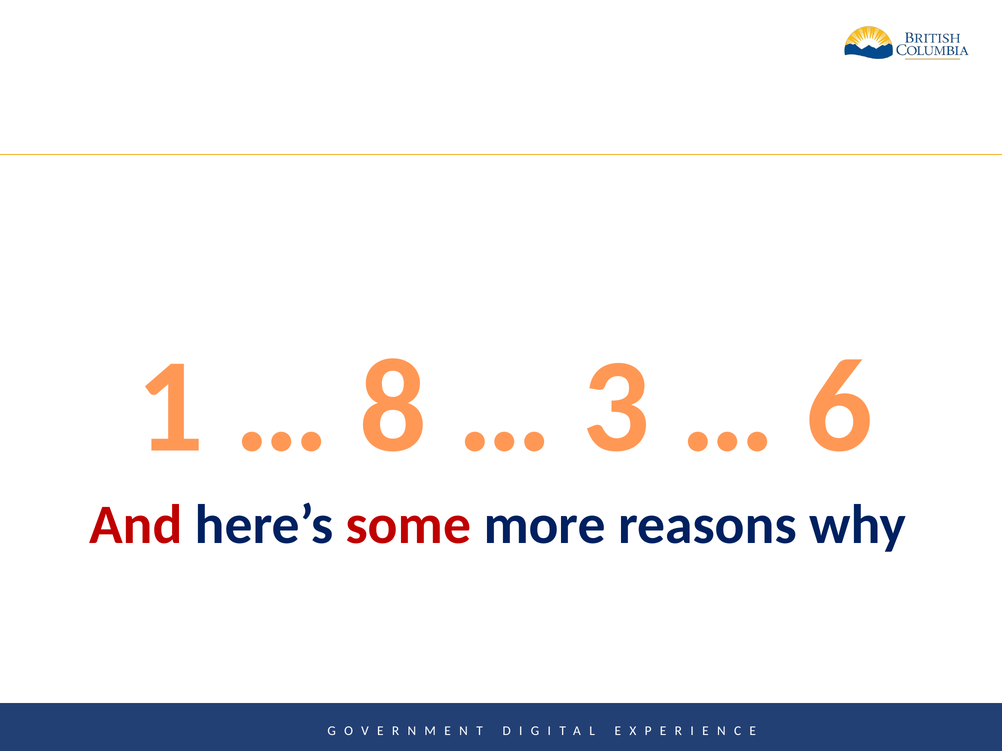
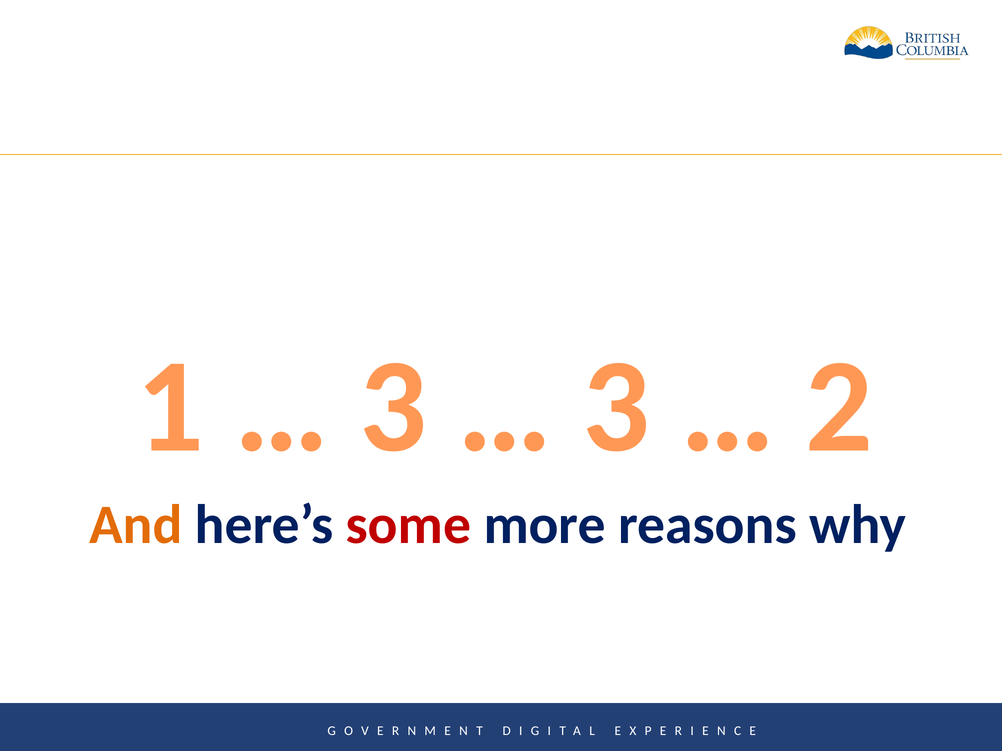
8 at (393, 407): 8 -> 3
6: 6 -> 2
And colour: red -> orange
